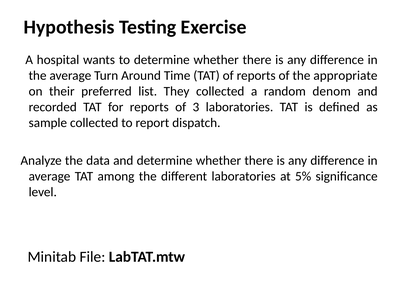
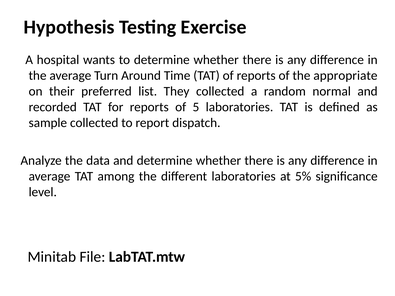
denom: denom -> normal
3: 3 -> 5
